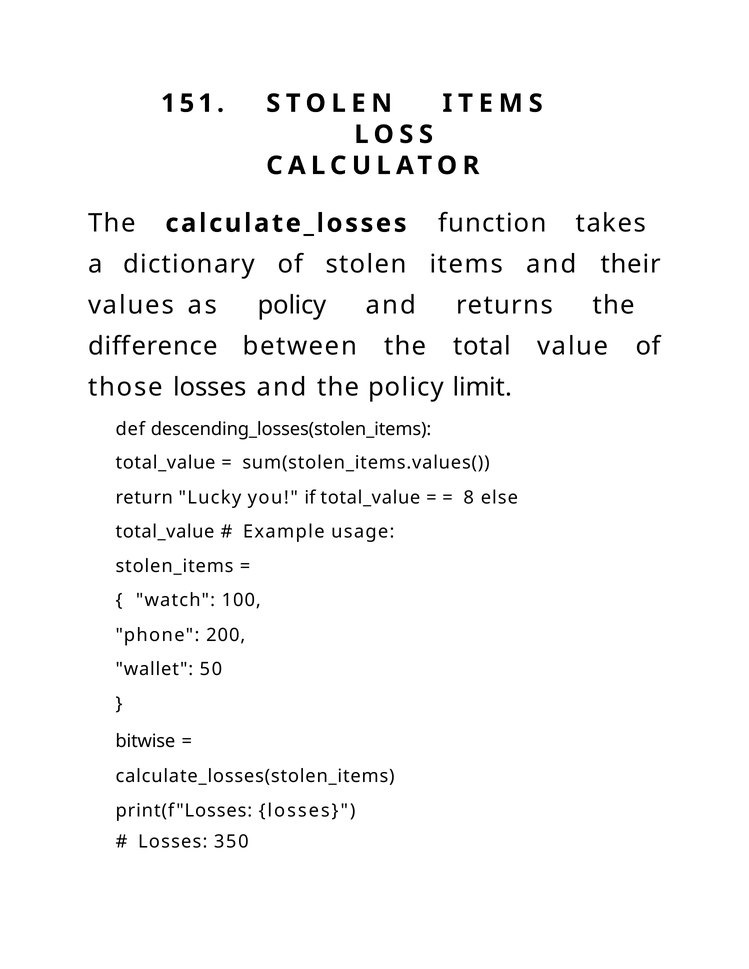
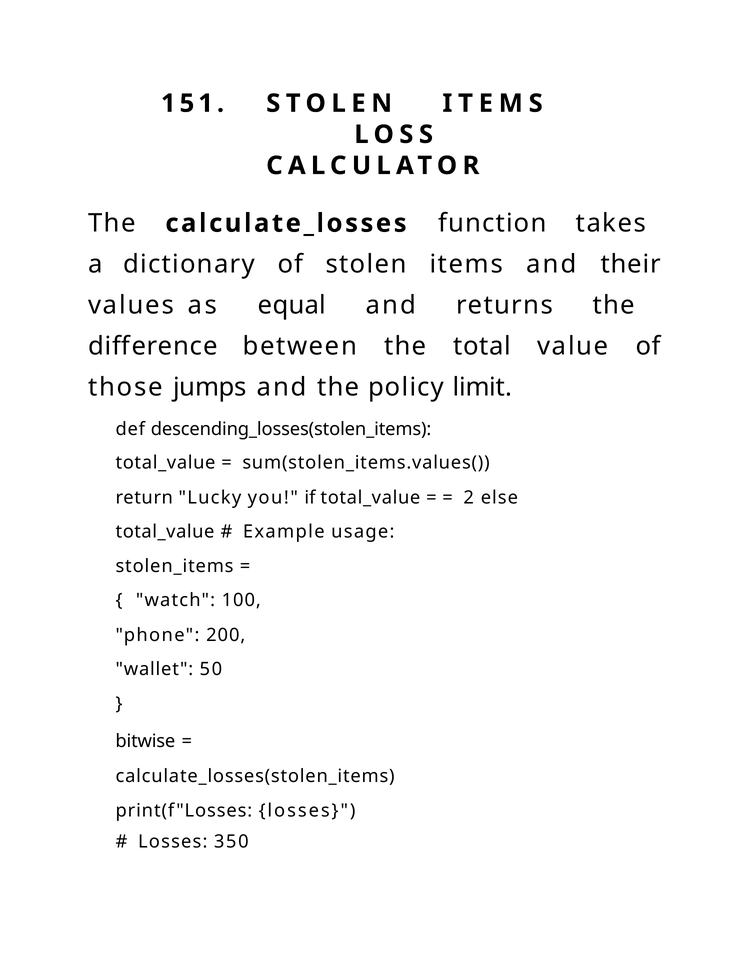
as policy: policy -> equal
those losses: losses -> jumps
8: 8 -> 2
